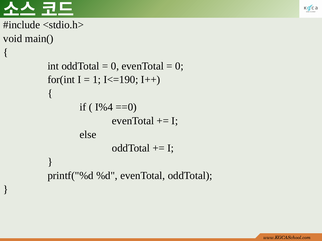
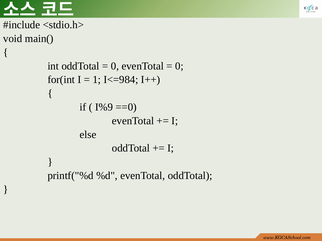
I<=190: I<=190 -> I<=984
I%4: I%4 -> I%9
